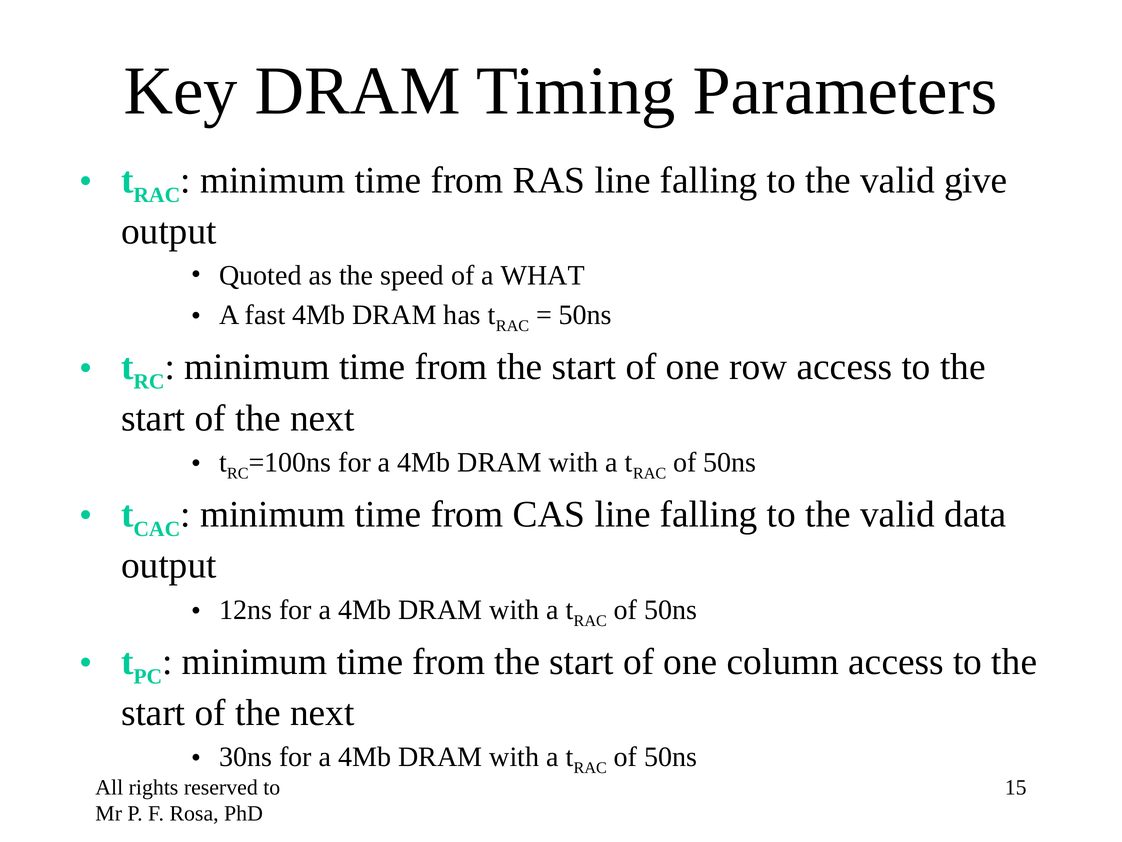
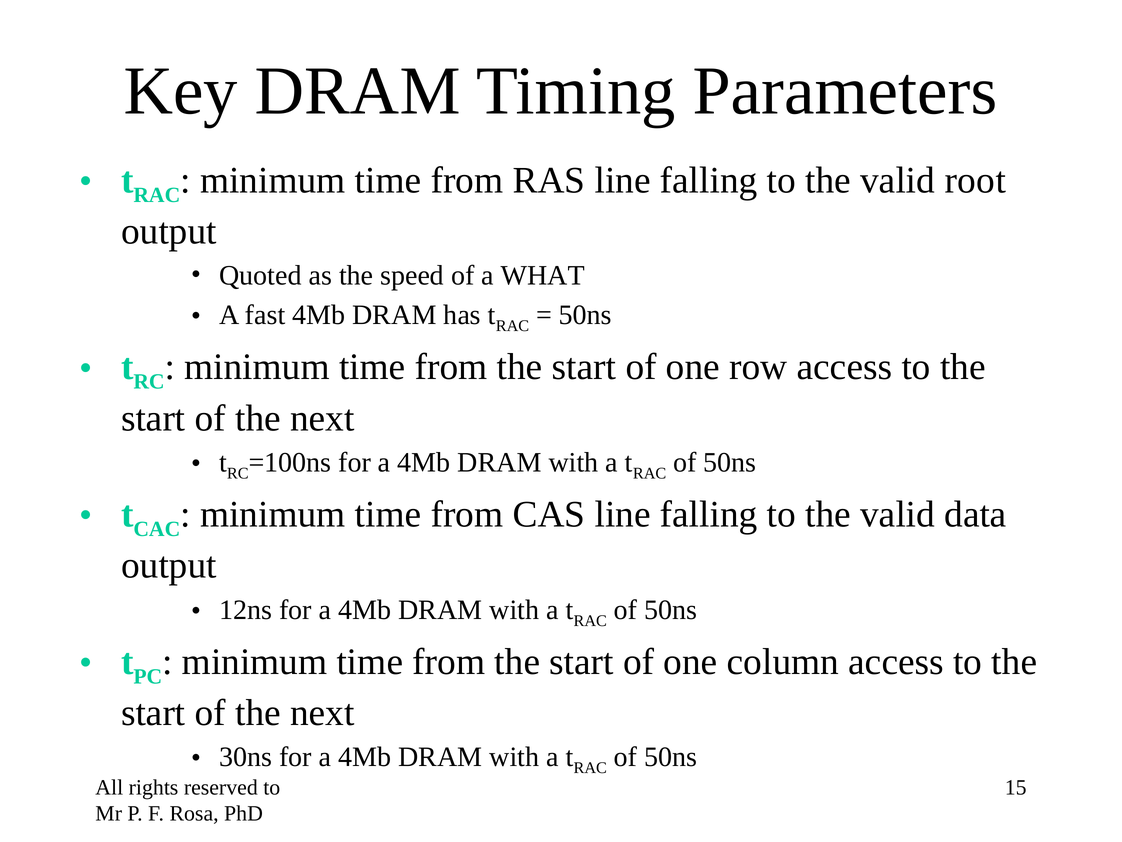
give: give -> root
